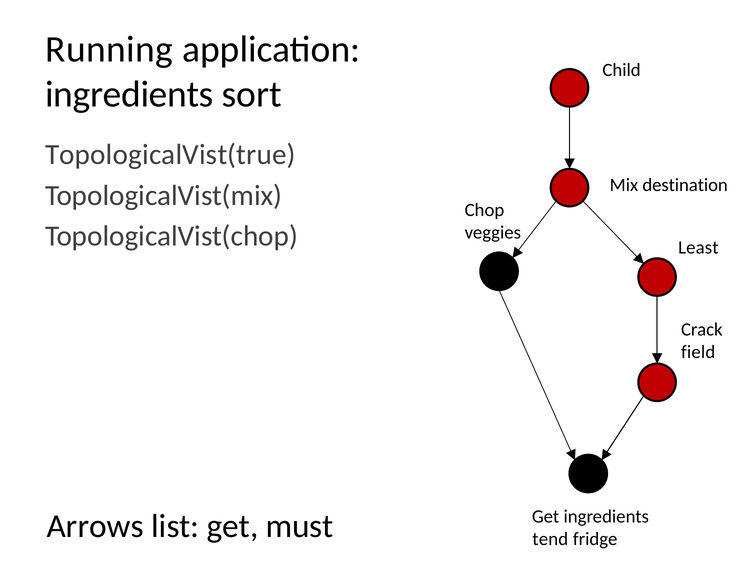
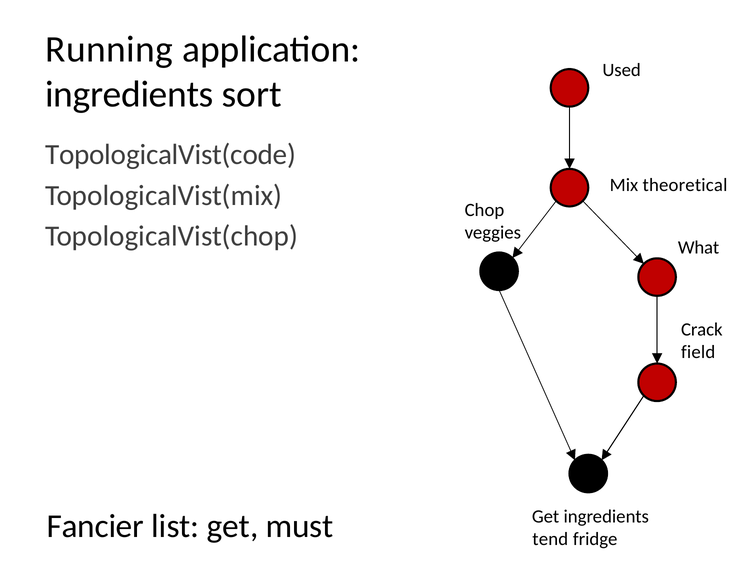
Child: Child -> Used
TopologicalVist(true: TopologicalVist(true -> TopologicalVist(code
destination: destination -> theoretical
Least: Least -> What
Arrows: Arrows -> Fancier
